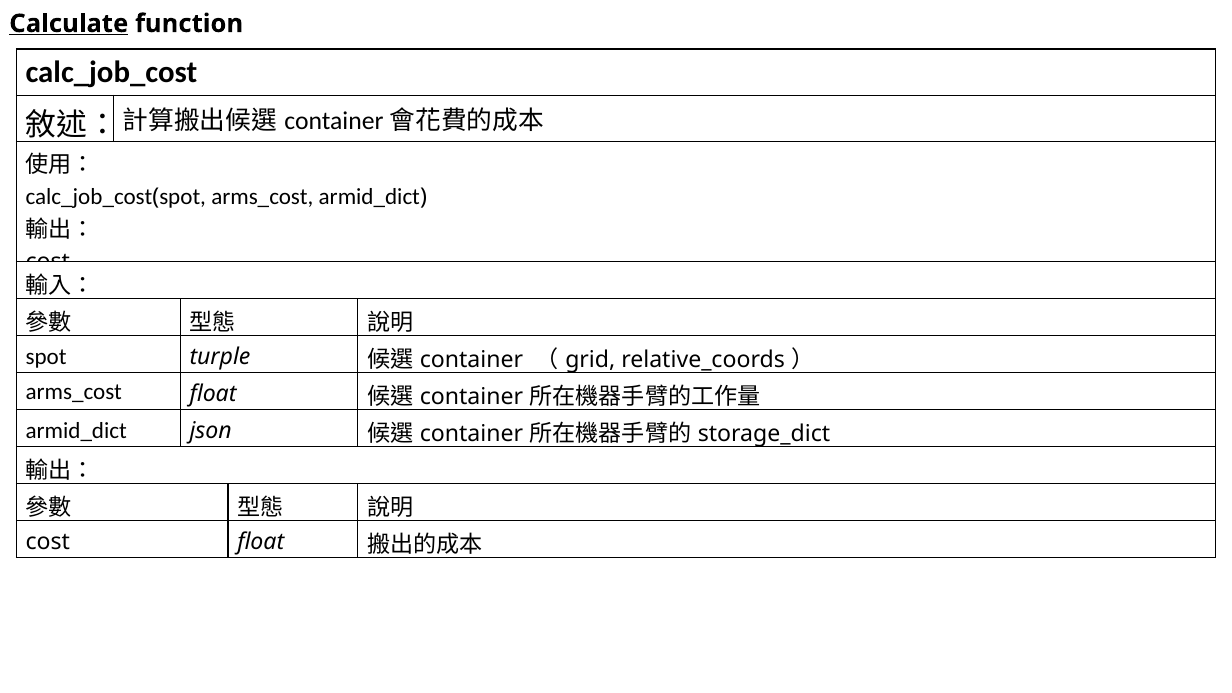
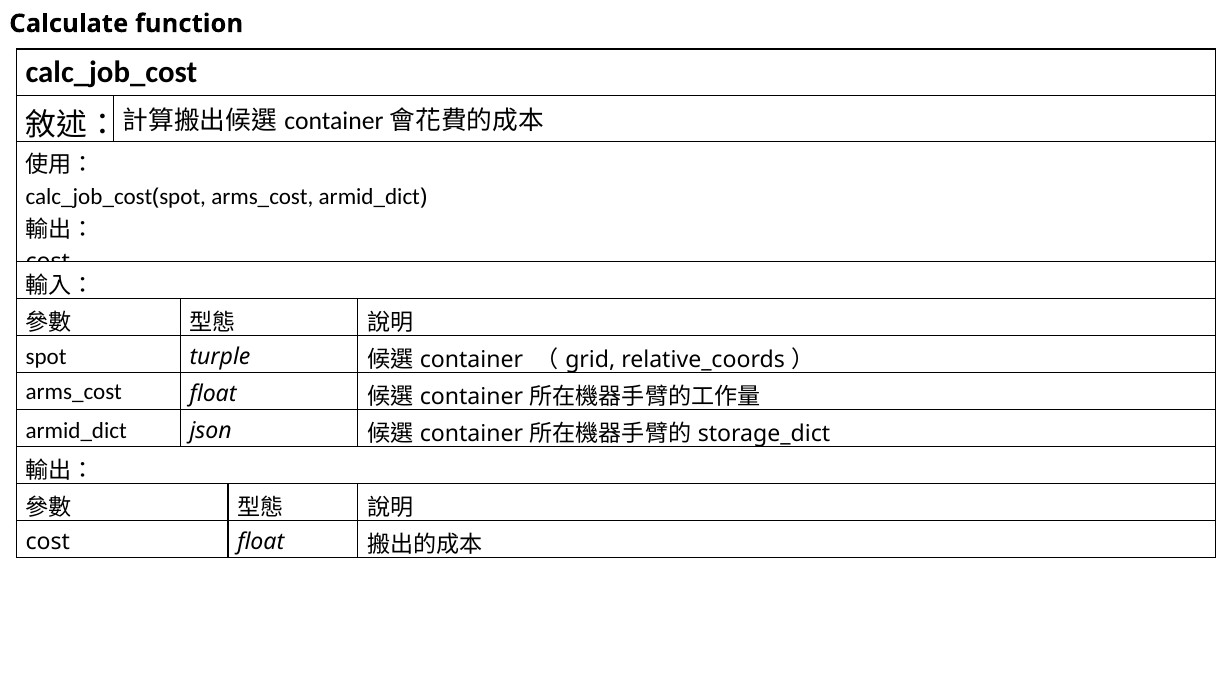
Calculate underline: present -> none
